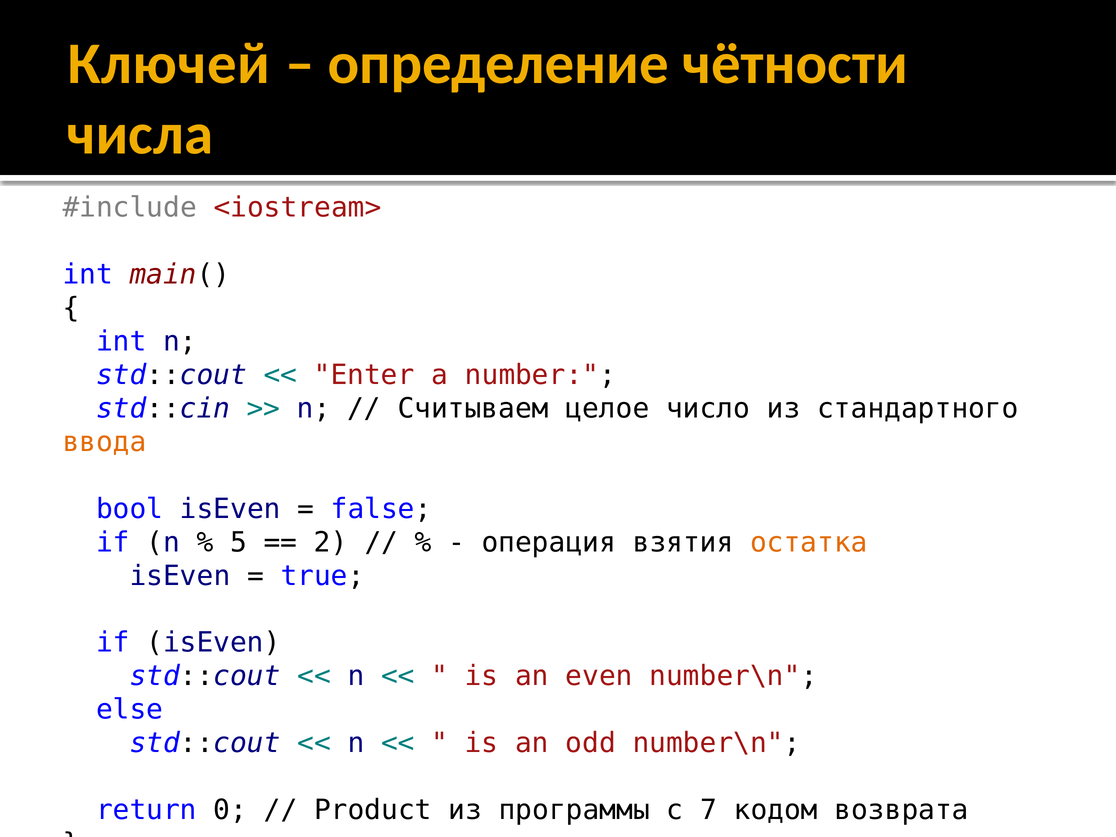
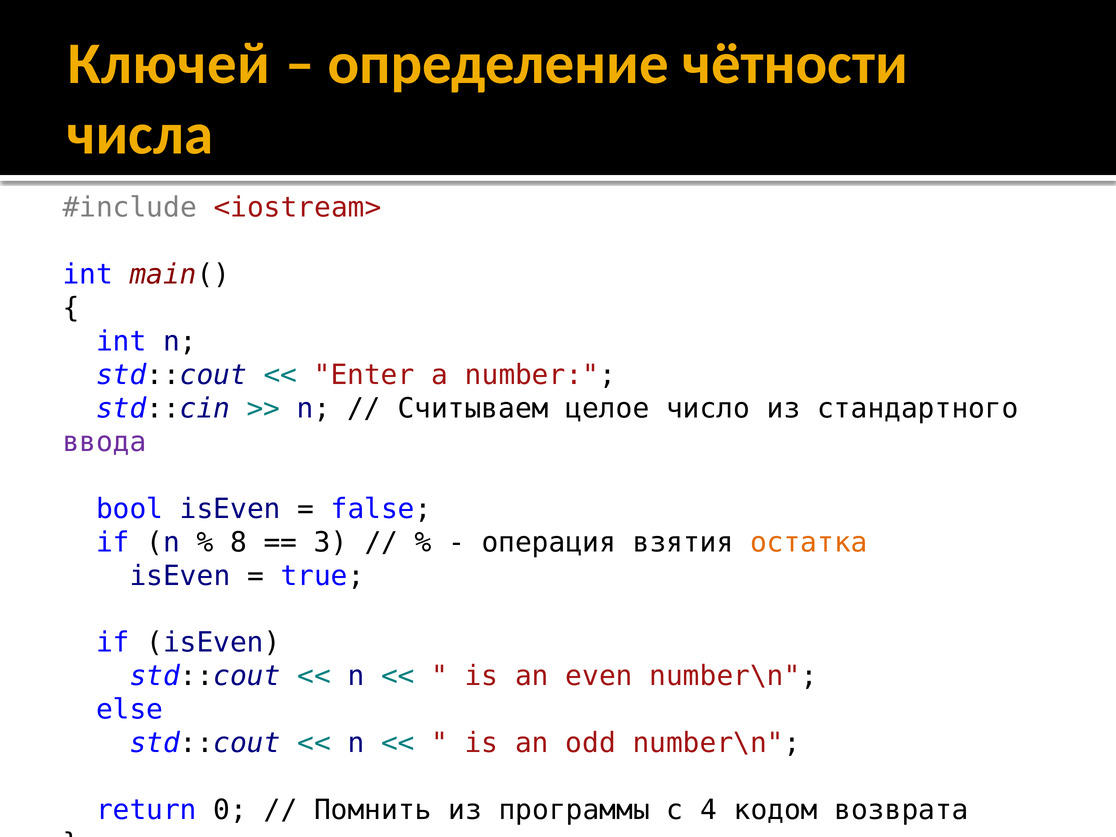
ввода colour: orange -> purple
5: 5 -> 8
2: 2 -> 3
Product: Product -> Помнить
7: 7 -> 4
